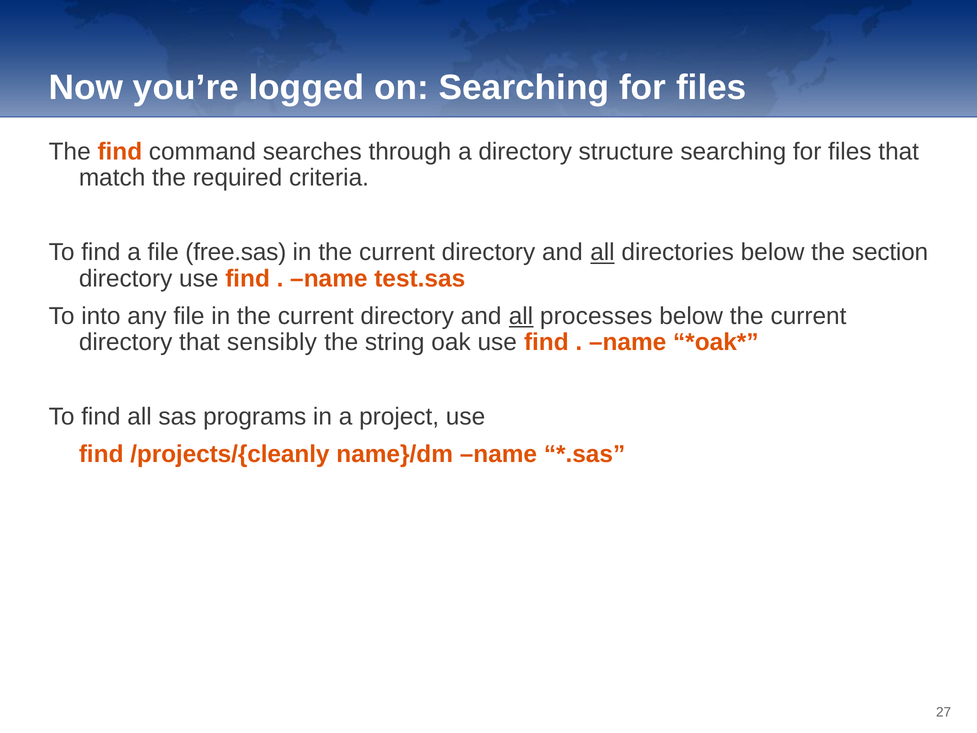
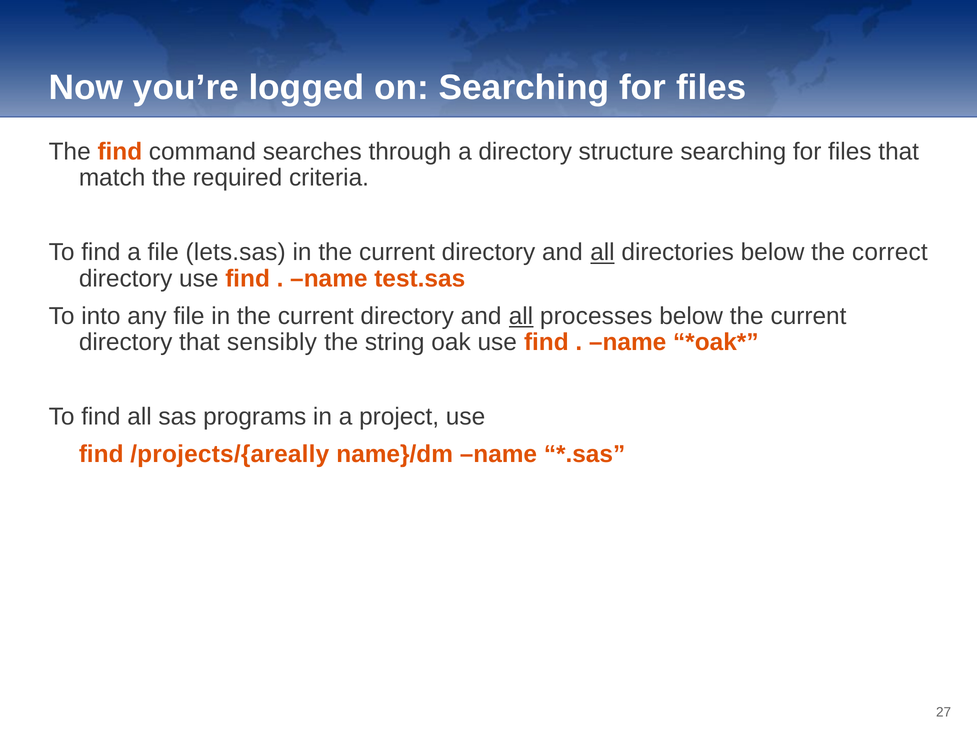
free.sas: free.sas -> lets.sas
section: section -> correct
/projects/{cleanly: /projects/{cleanly -> /projects/{areally
